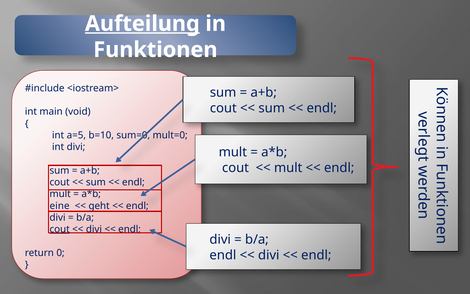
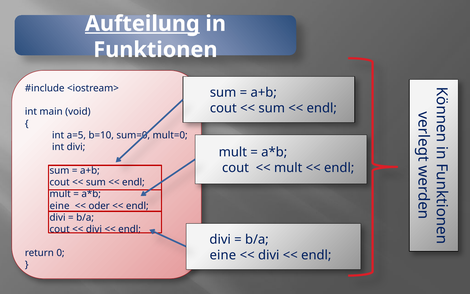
geht: geht -> oder
cout at (60, 229) underline: present -> none
endl at (223, 255): endl -> eine
